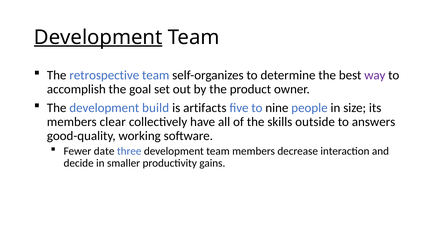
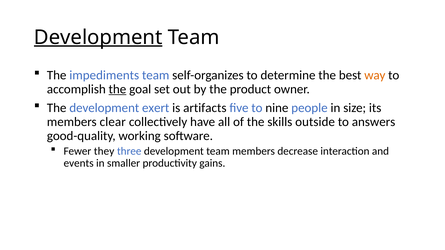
retrospective: retrospective -> impediments
way colour: purple -> orange
the at (117, 89) underline: none -> present
build: build -> exert
date: date -> they
decide: decide -> events
